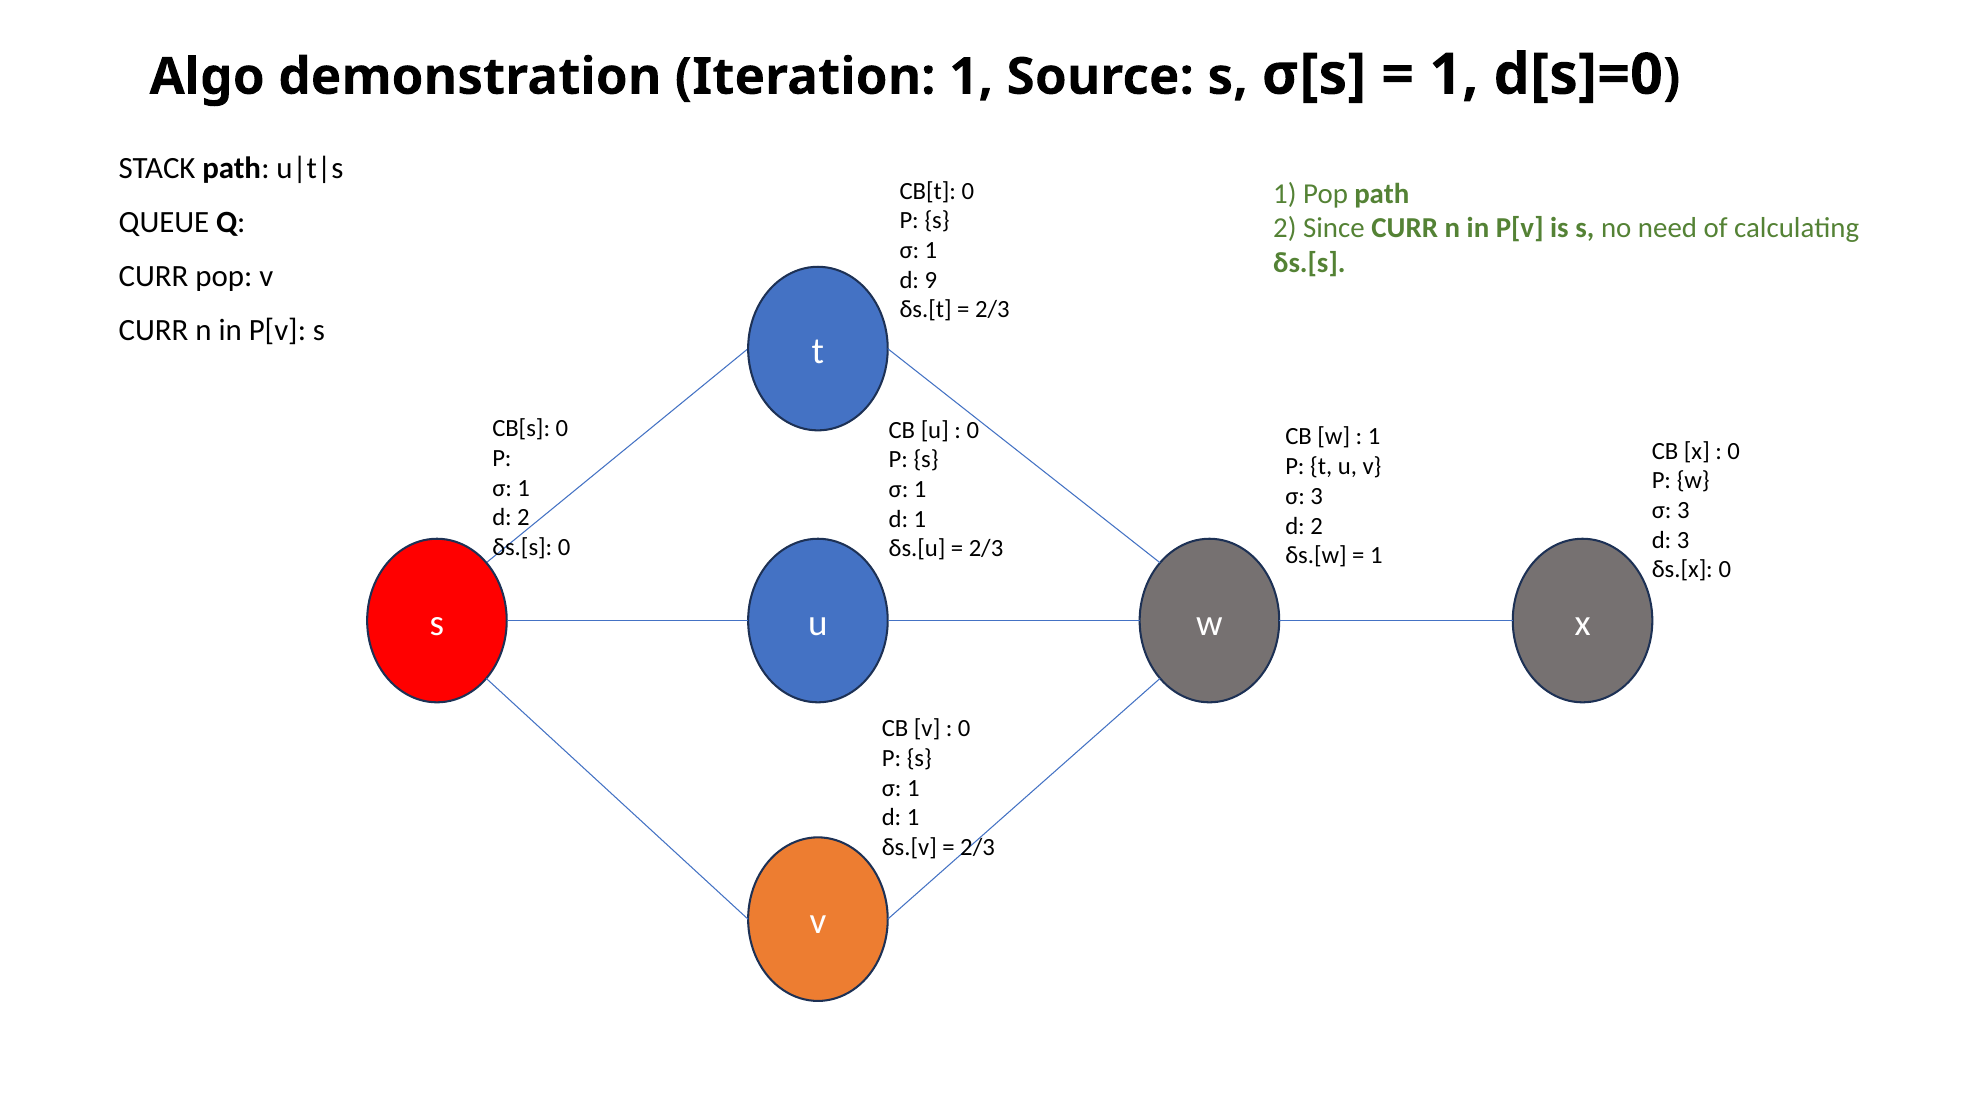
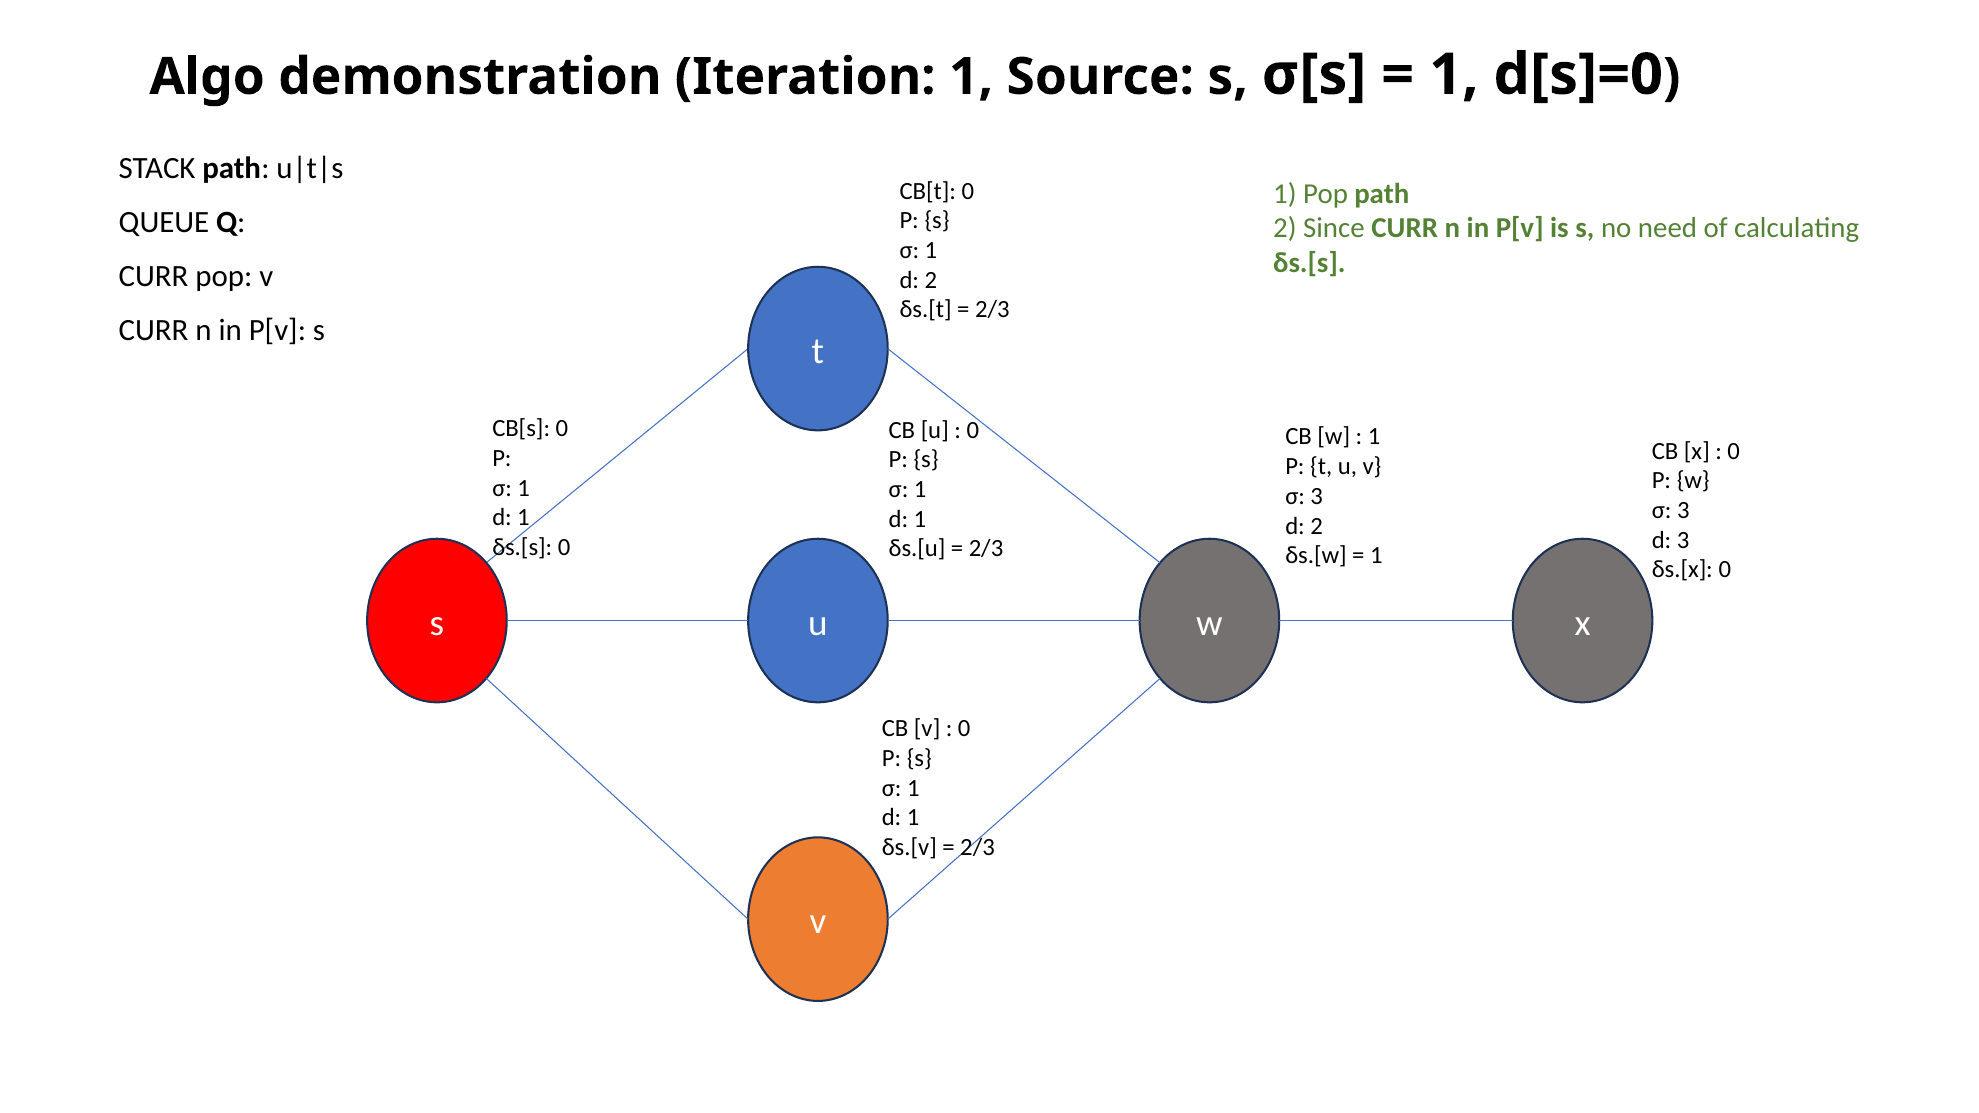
9 at (931, 280): 9 -> 2
2 at (523, 518): 2 -> 1
